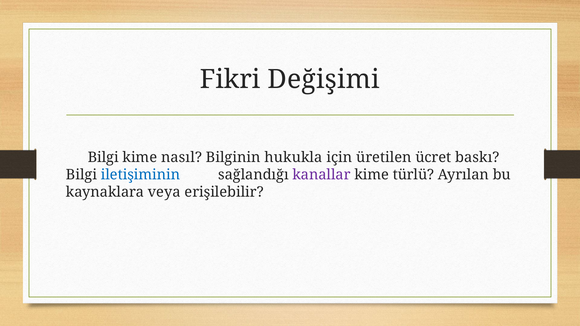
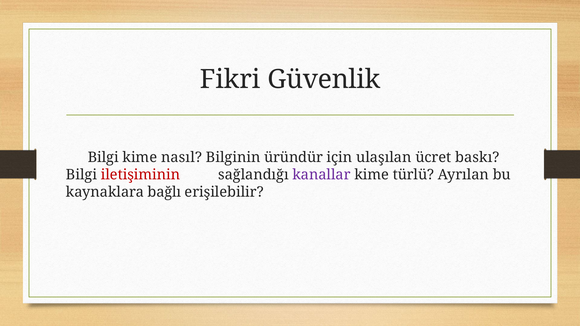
Değişimi: Değişimi -> Güvenlik
hukukla: hukukla -> üründür
üretilen: üretilen -> ulaşılan
iletişiminin colour: blue -> red
veya: veya -> bağlı
